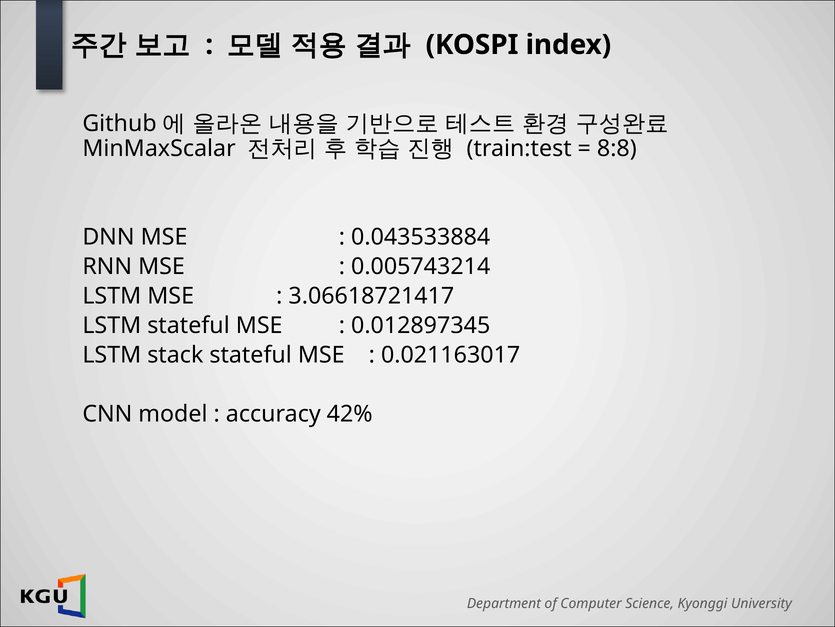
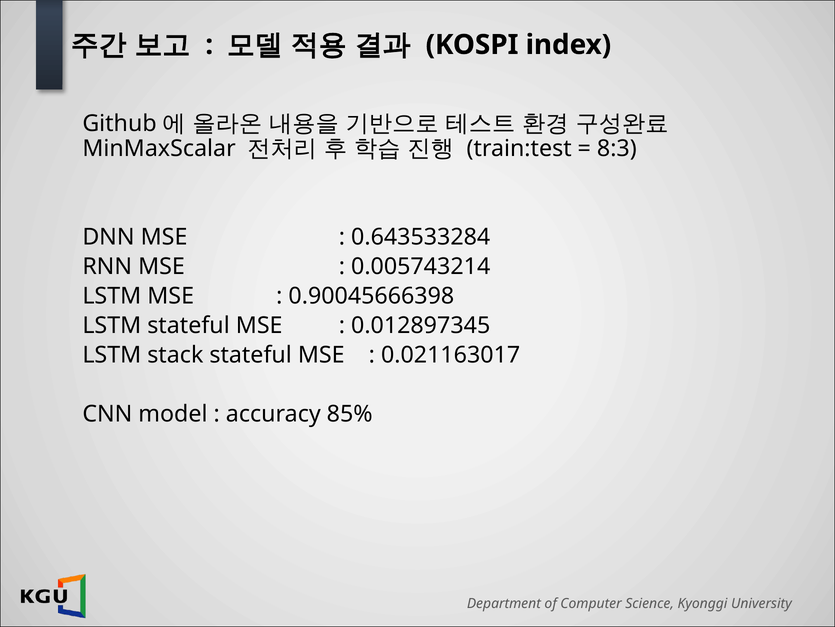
8:8: 8:8 -> 8:3
0.043533884: 0.043533884 -> 0.643533284
3.06618721417: 3.06618721417 -> 0.90045666398
42%: 42% -> 85%
